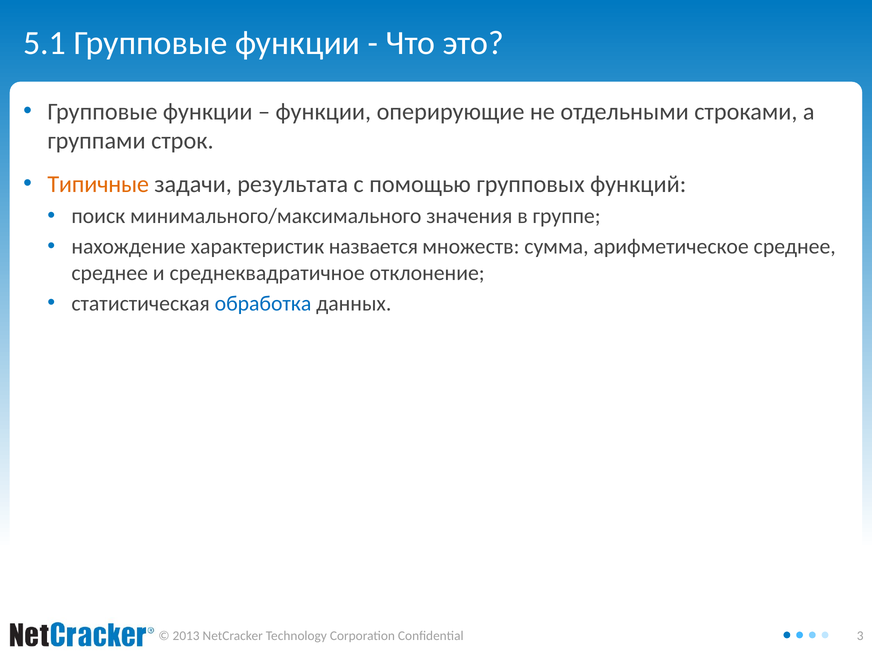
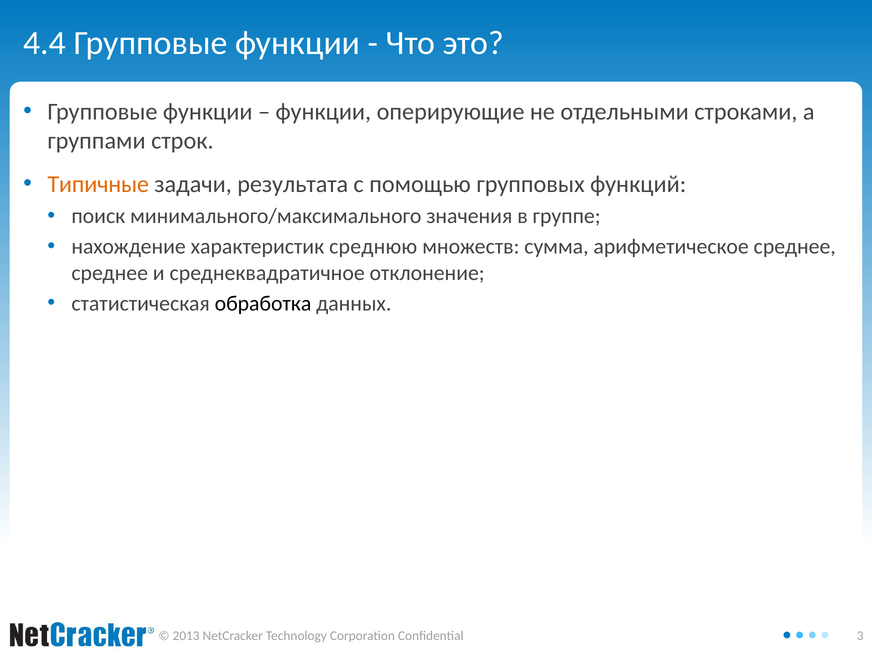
5.1: 5.1 -> 4.4
назвается: назвается -> среднюю
обработка colour: blue -> black
